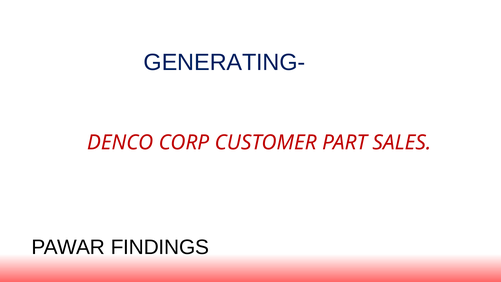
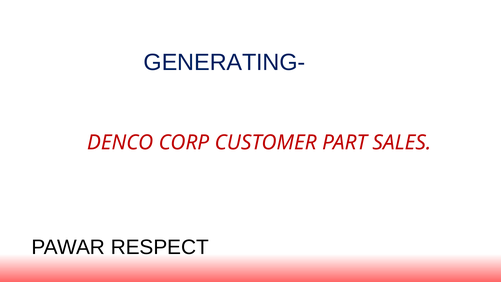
FINDINGS: FINDINGS -> RESPECT
